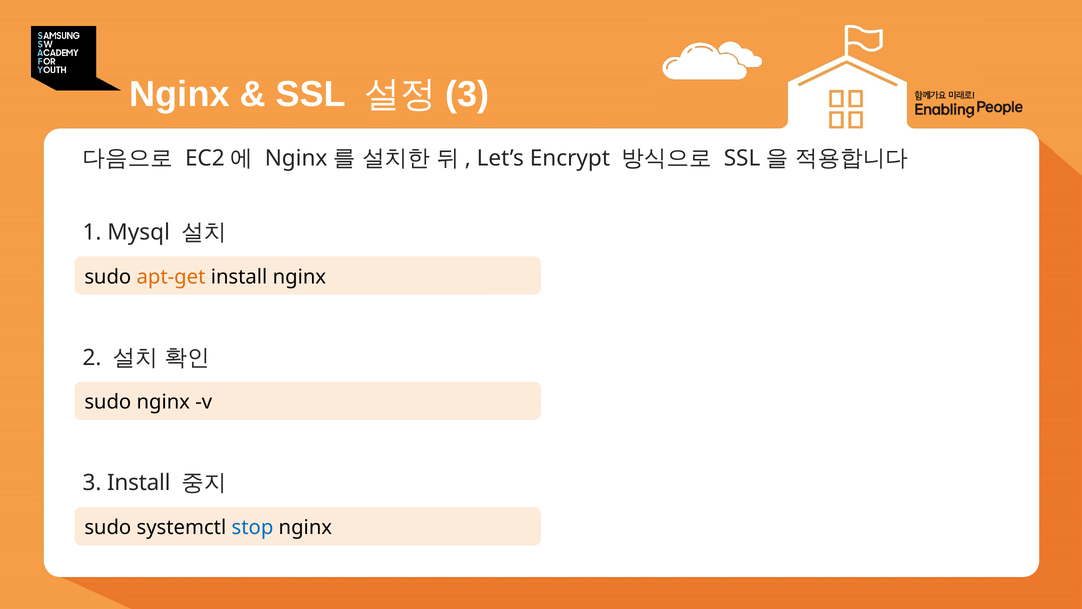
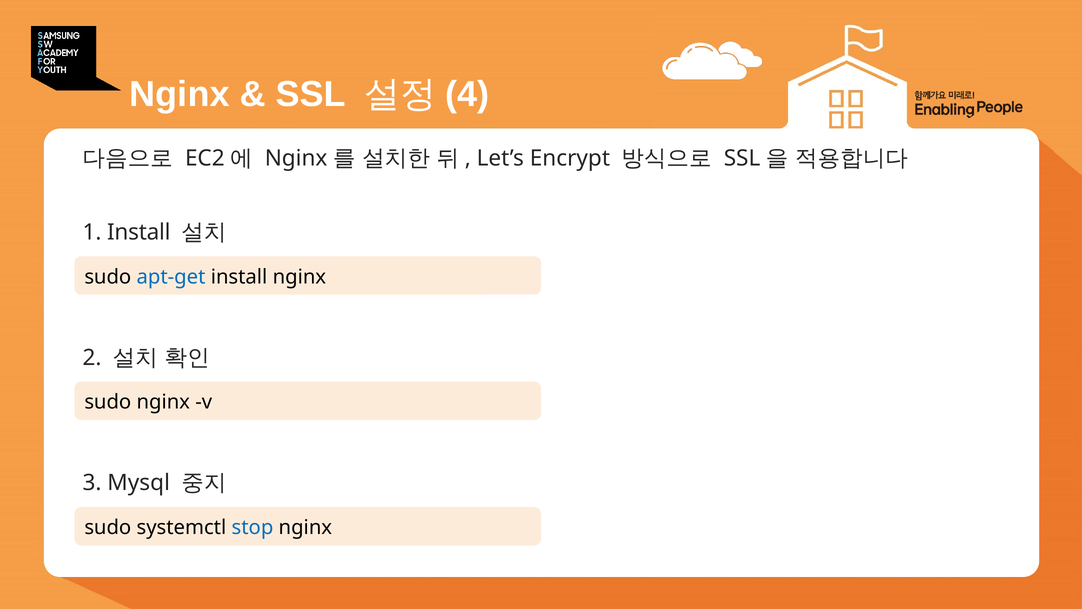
3 at (467, 94): 3 -> 4
1 Mysql: Mysql -> Install
apt-get colour: orange -> blue
3 Install: Install -> Mysql
